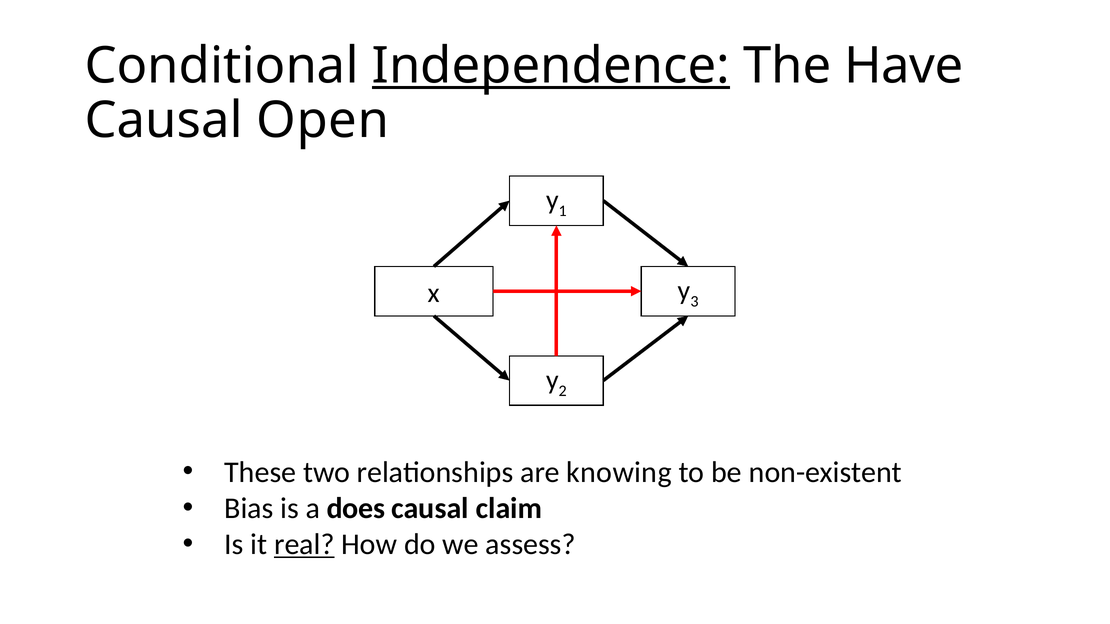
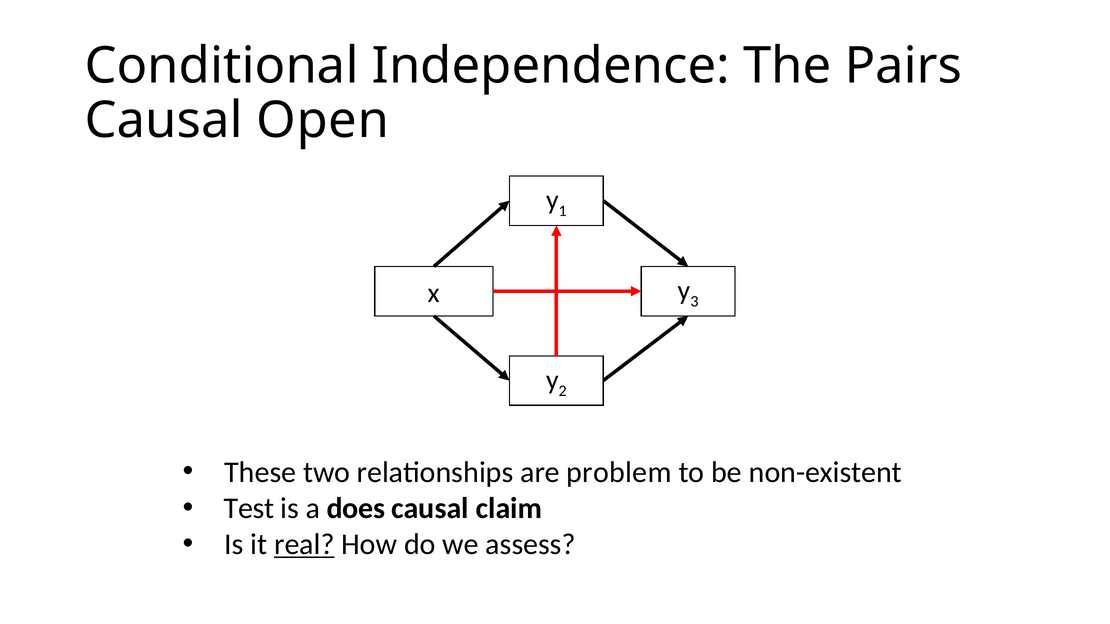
Independence underline: present -> none
Have: Have -> Pairs
knowing: knowing -> problem
Bias: Bias -> Test
